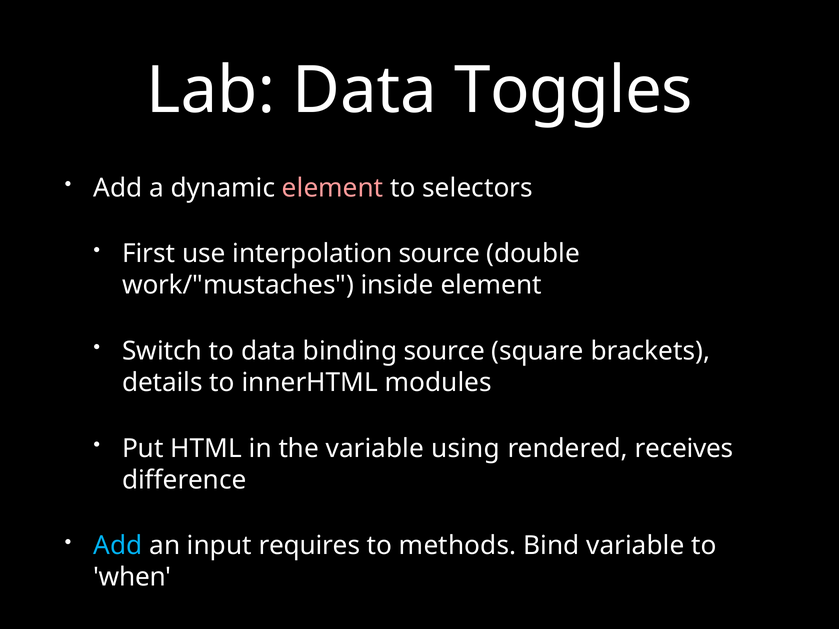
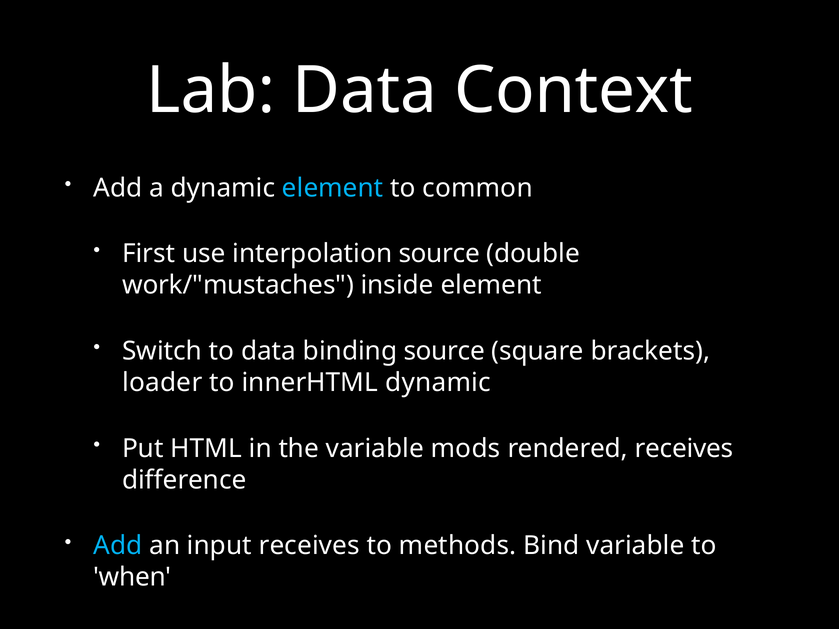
Toggles: Toggles -> Context
element at (333, 188) colour: pink -> light blue
selectors: selectors -> common
details: details -> loader
innerHTML modules: modules -> dynamic
using: using -> mods
input requires: requires -> receives
